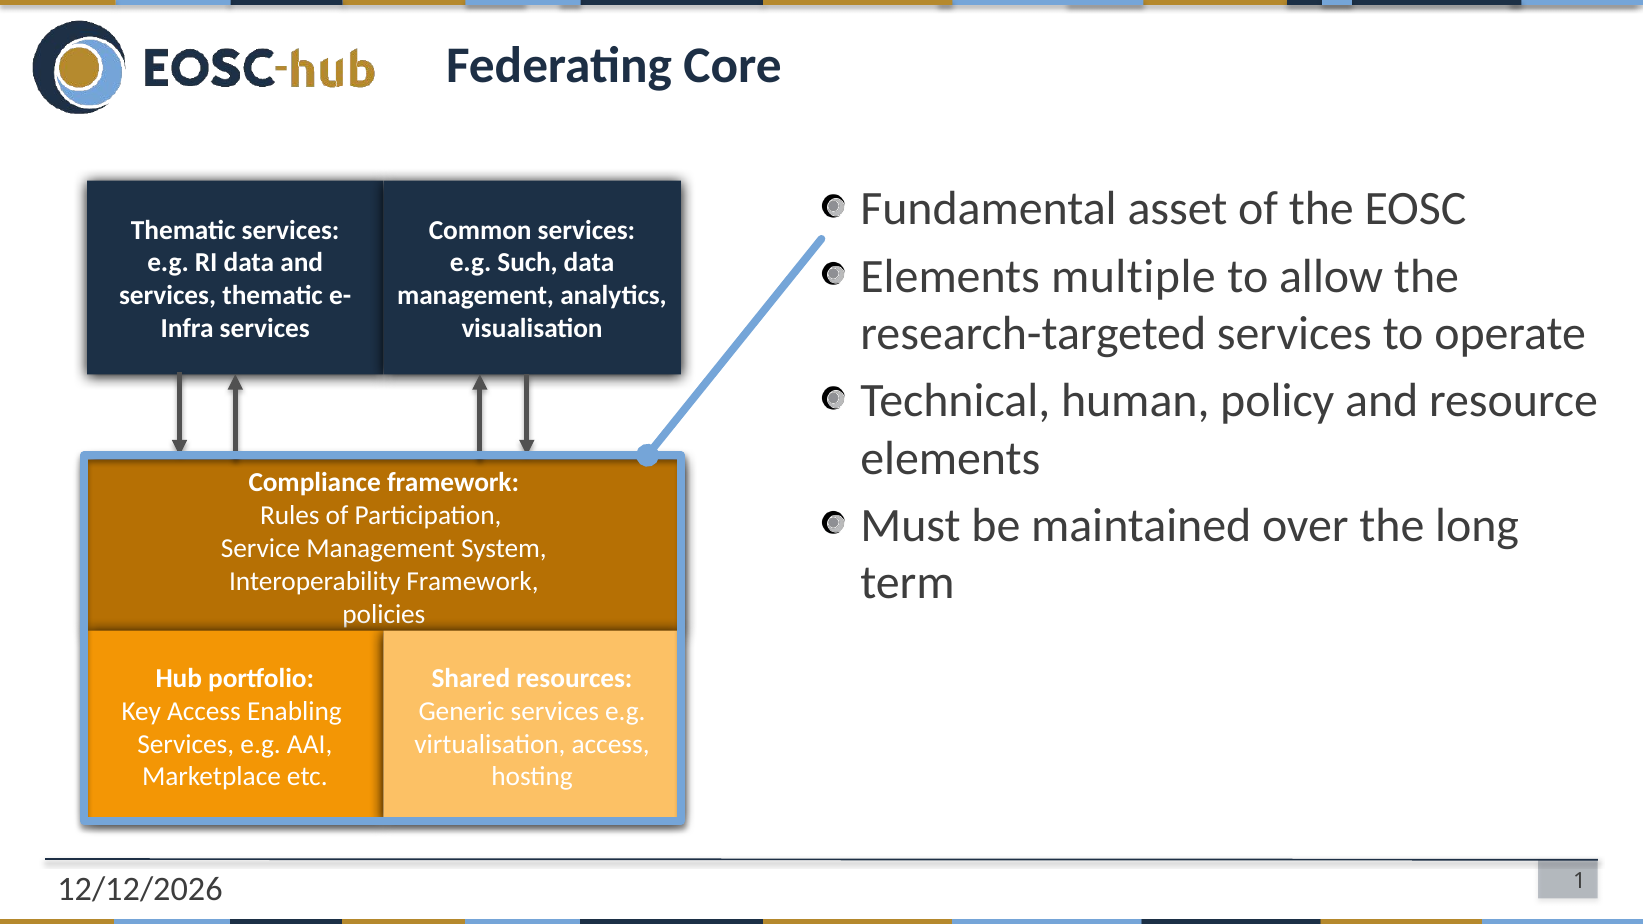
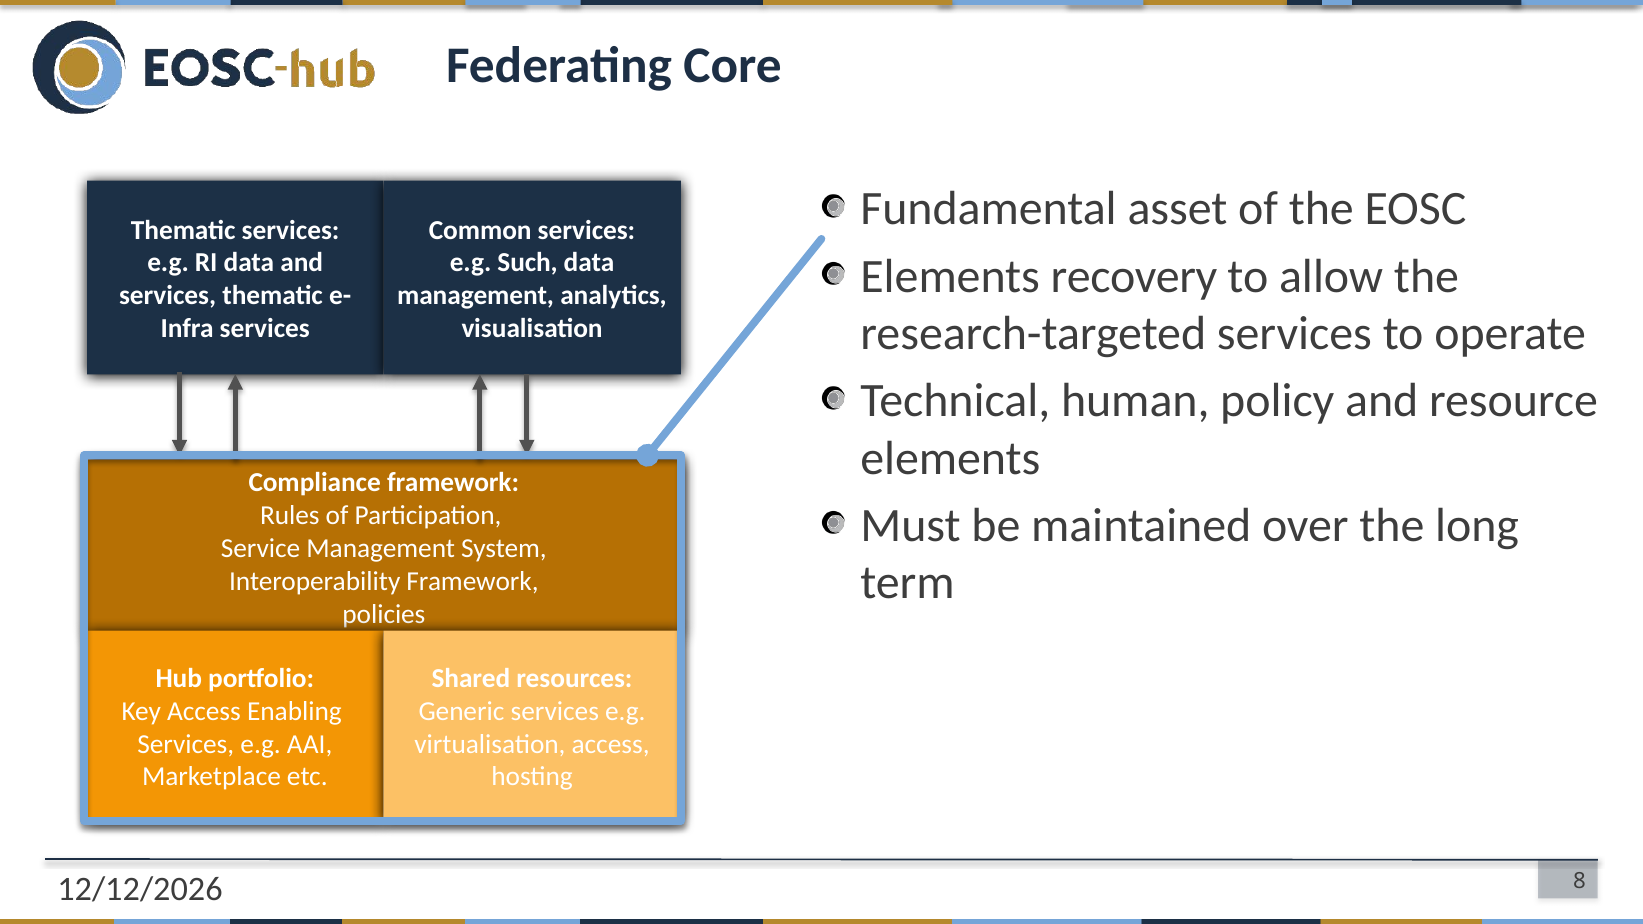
multiple: multiple -> recovery
1: 1 -> 8
